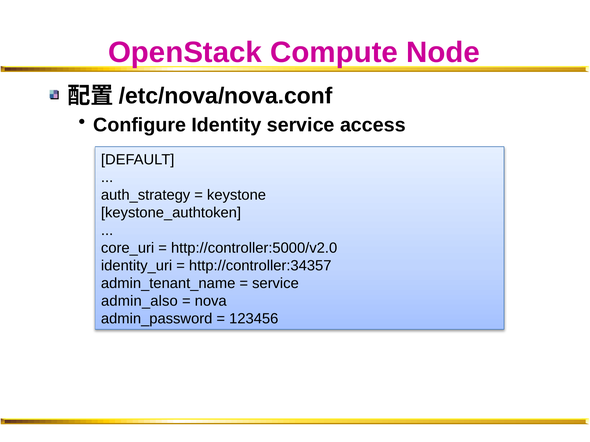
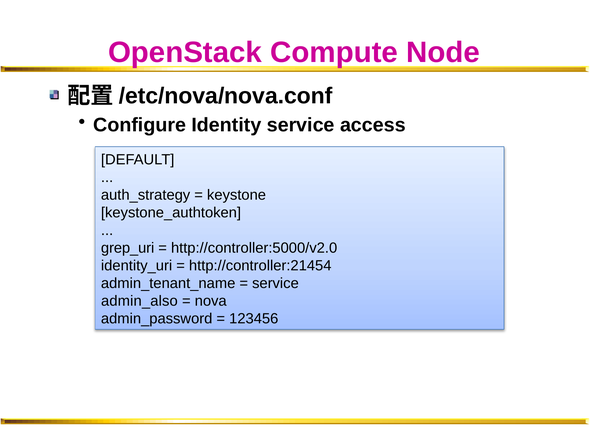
core_uri: core_uri -> grep_uri
http://controller:34357: http://controller:34357 -> http://controller:21454
